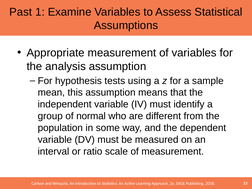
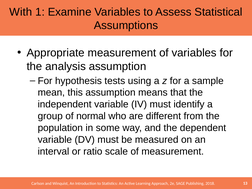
Past: Past -> With
